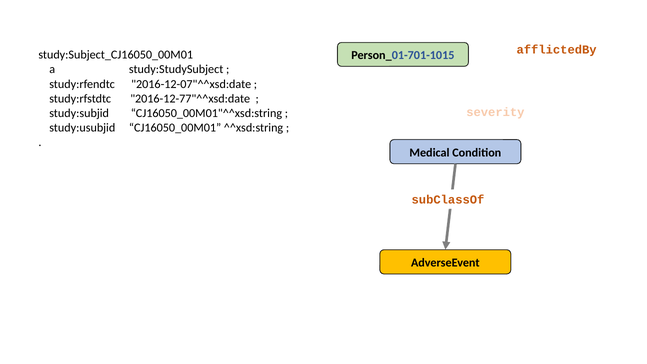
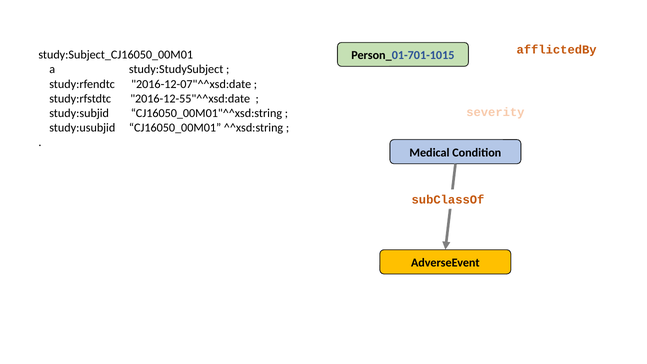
2016-12-77"^^xsd:date: 2016-12-77"^^xsd:date -> 2016-12-55"^^xsd:date
